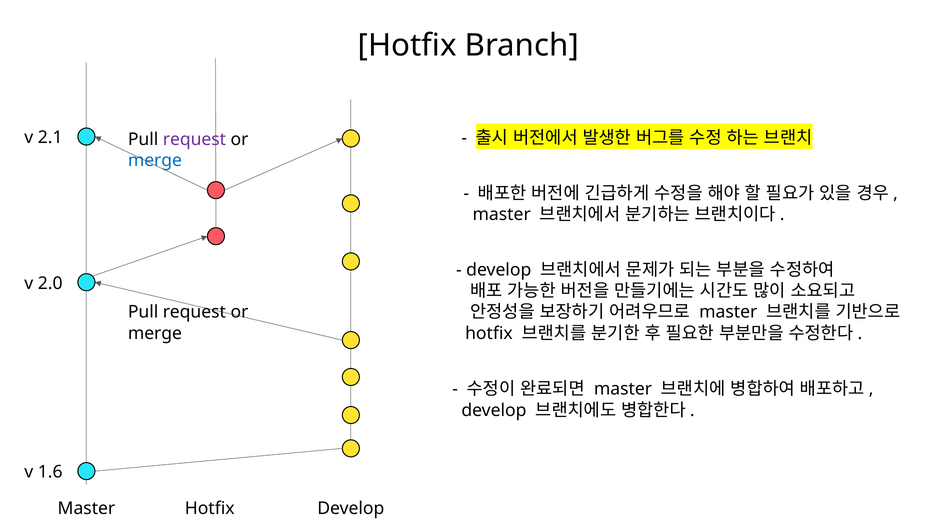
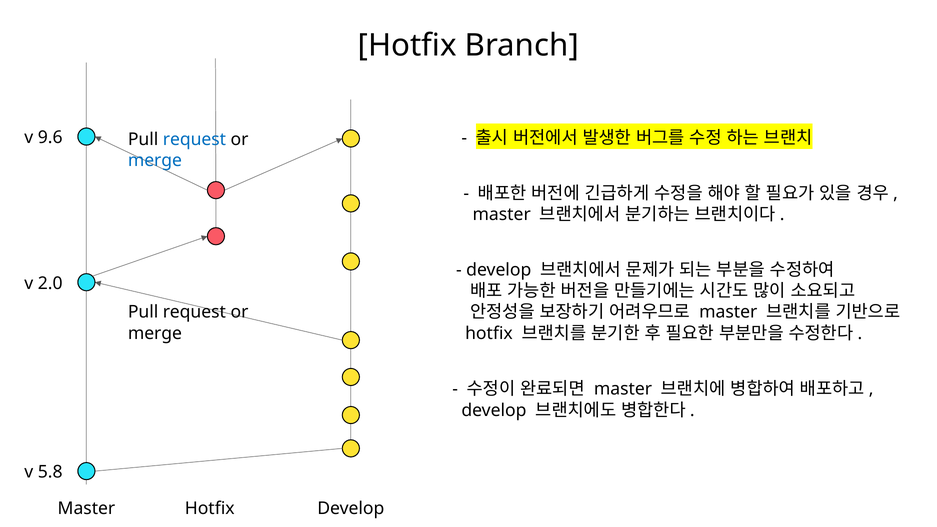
2.1: 2.1 -> 9.6
request at (194, 140) colour: purple -> blue
1.6: 1.6 -> 5.8
